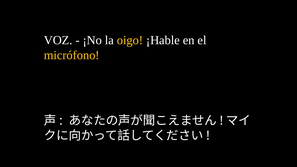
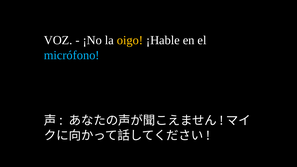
micrófono colour: yellow -> light blue
